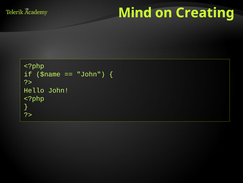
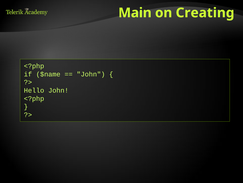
Mind: Mind -> Main
